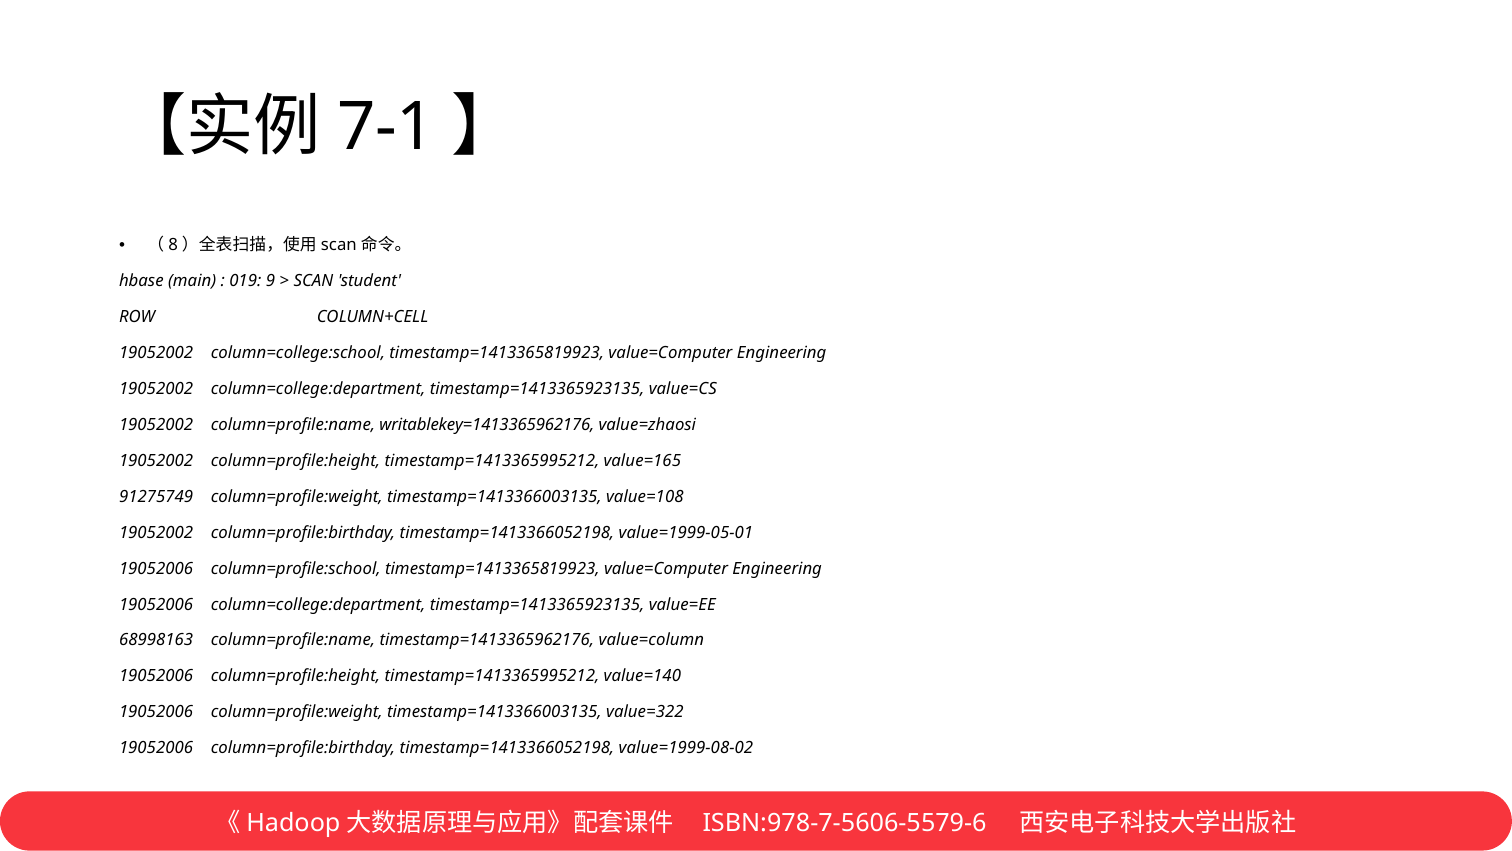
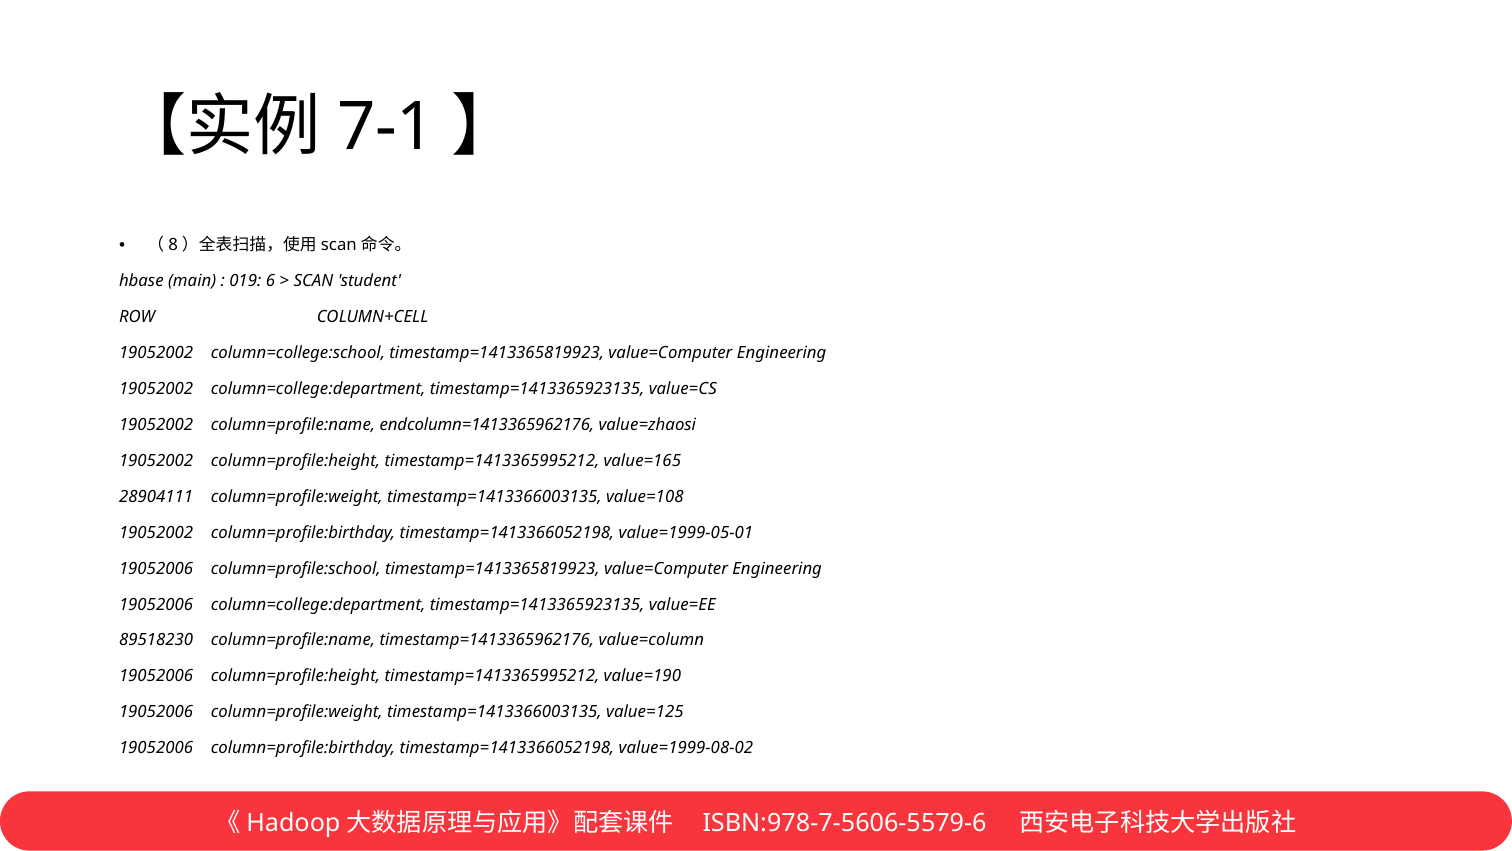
9: 9 -> 6
writablekey=1413365962176: writablekey=1413365962176 -> endcolumn=1413365962176
91275749: 91275749 -> 28904111
68998163: 68998163 -> 89518230
value=140: value=140 -> value=190
value=322: value=322 -> value=125
